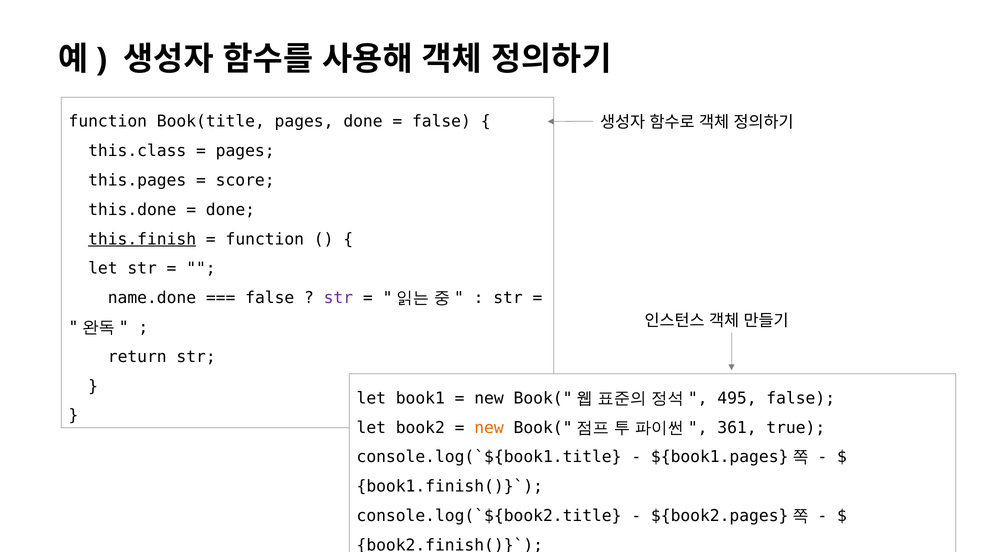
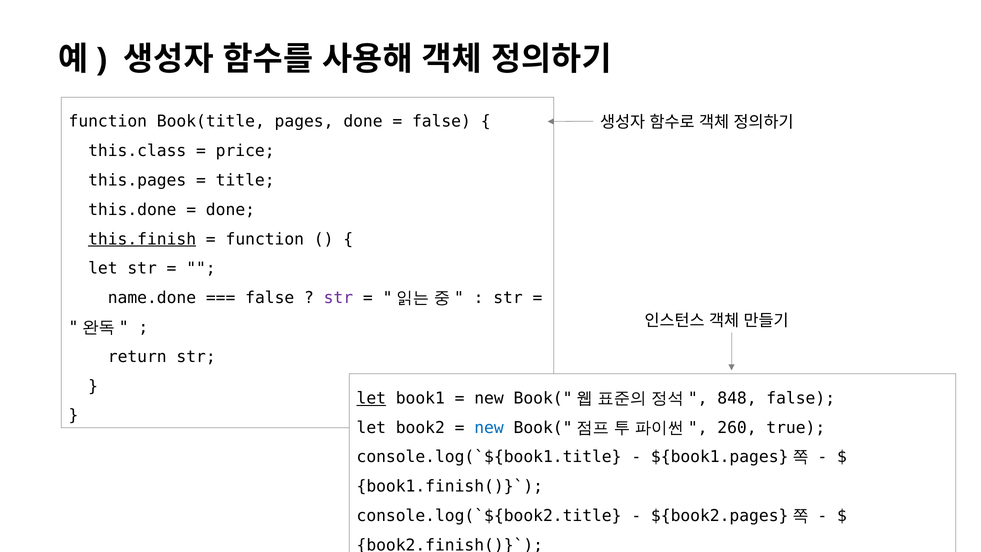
pages at (245, 151): pages -> price
score: score -> title
let at (371, 398) underline: none -> present
495: 495 -> 848
new at (489, 428) colour: orange -> blue
361: 361 -> 260
